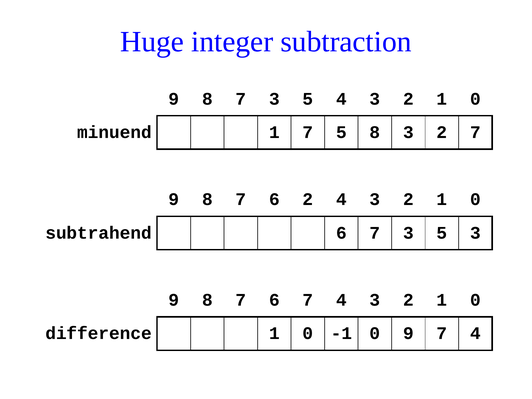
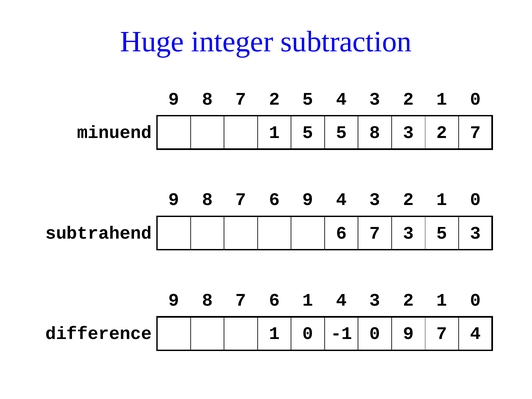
8 7 3: 3 -> 2
1 7: 7 -> 5
6 2: 2 -> 9
7 6 7: 7 -> 1
